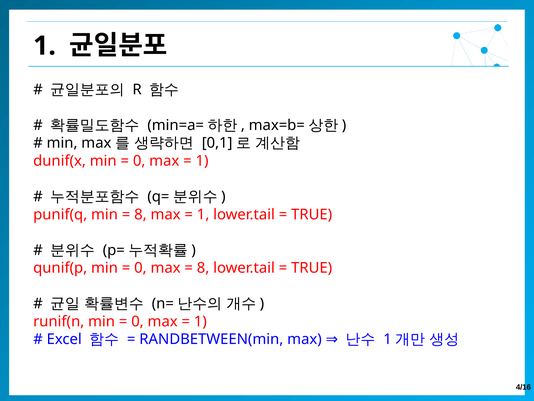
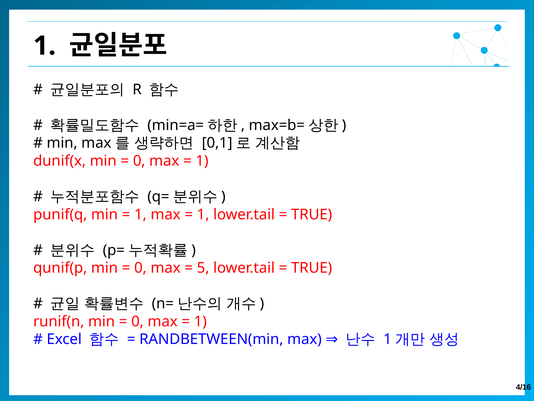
8 at (140, 214): 8 -> 1
8 at (203, 268): 8 -> 5
